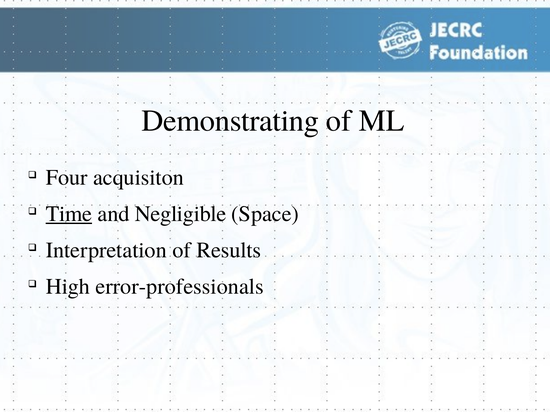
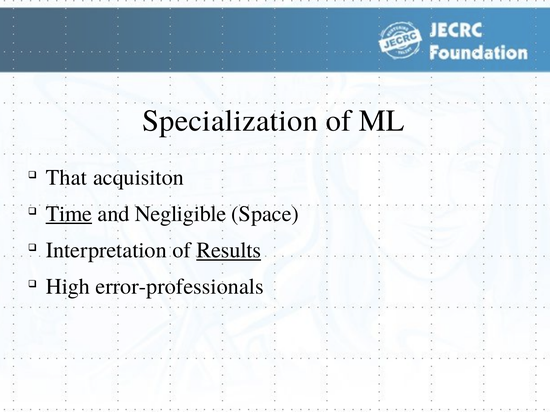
Demonstrating: Demonstrating -> Specialization
Four: Four -> That
Results underline: none -> present
